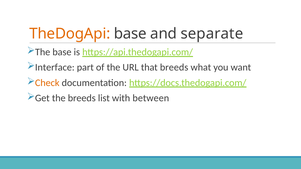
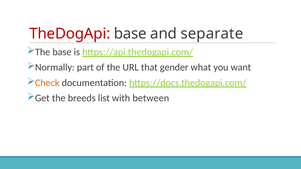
TheDogApi colour: orange -> red
Interface: Interface -> Normally
that breeds: breeds -> gender
